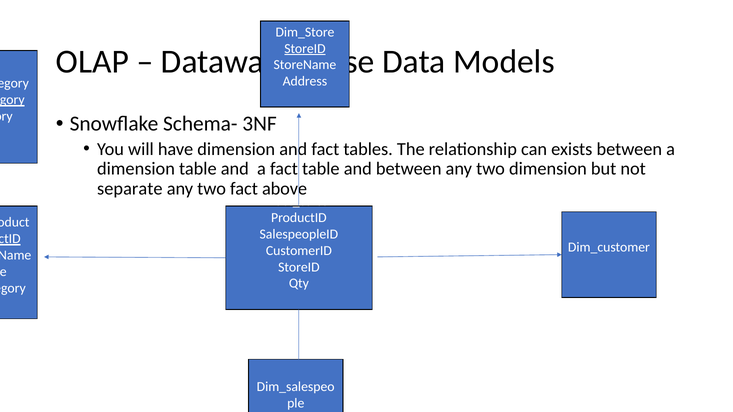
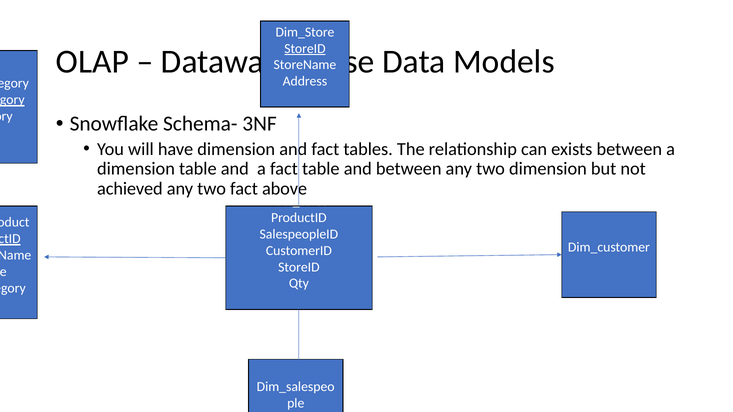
separate: separate -> achieved
